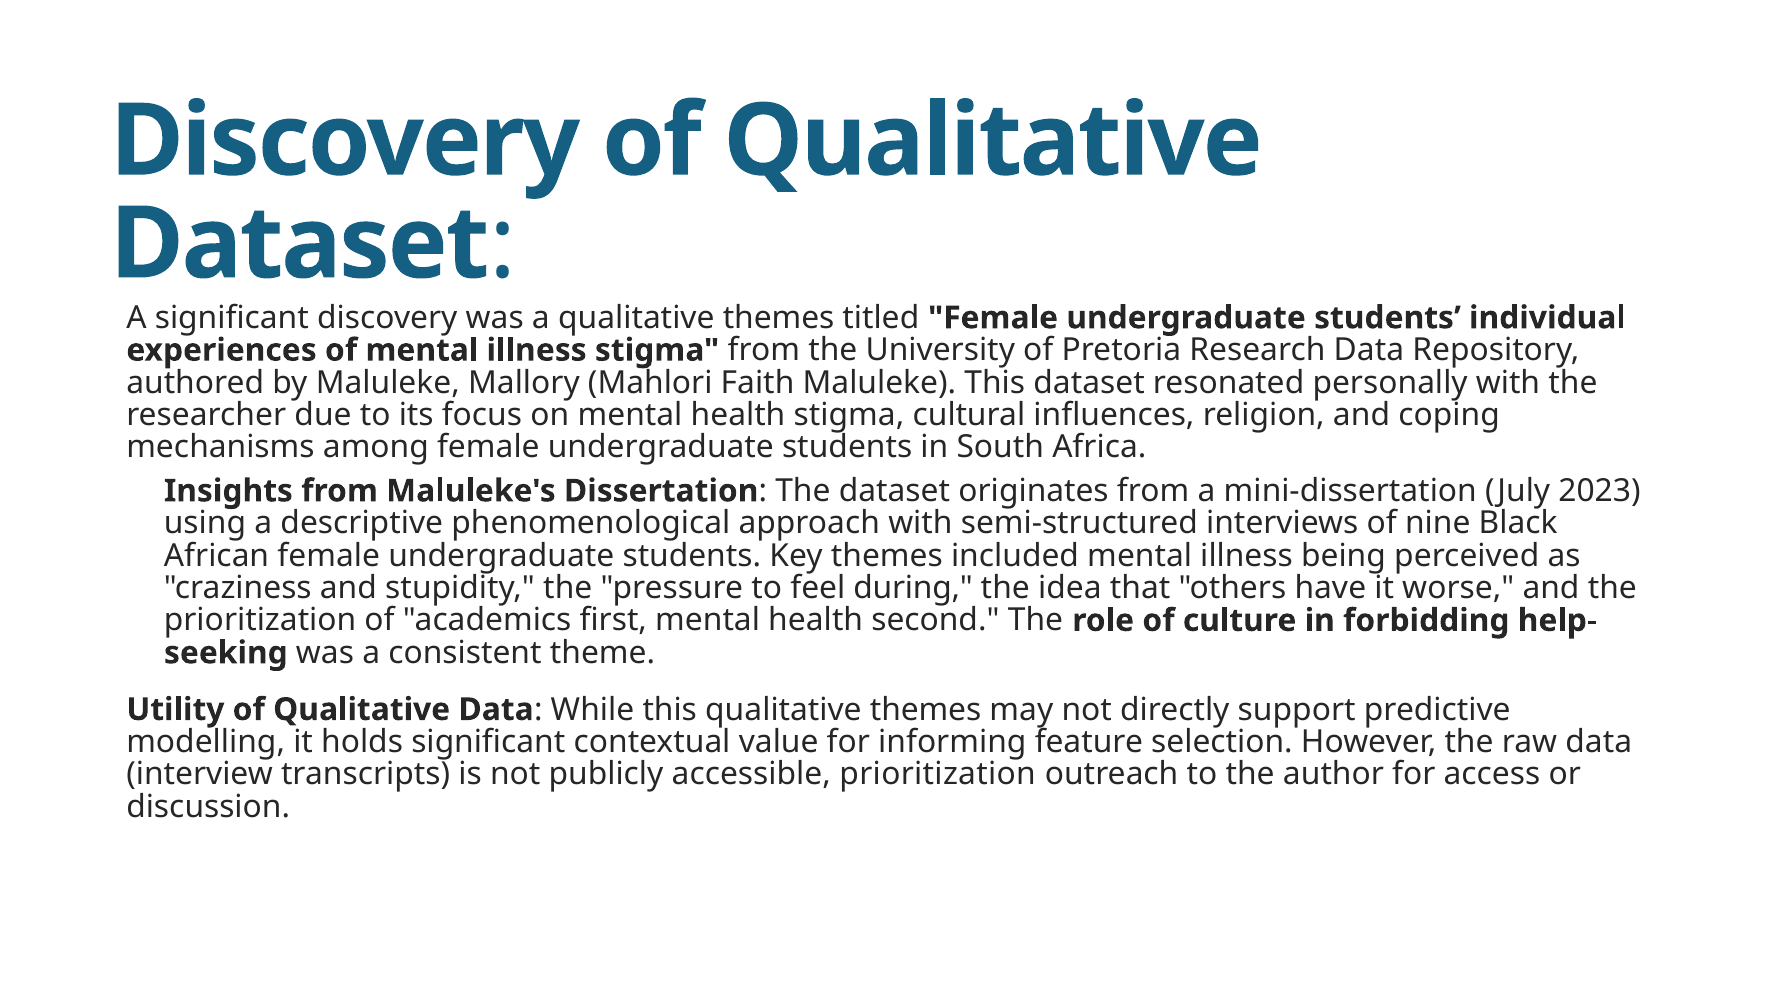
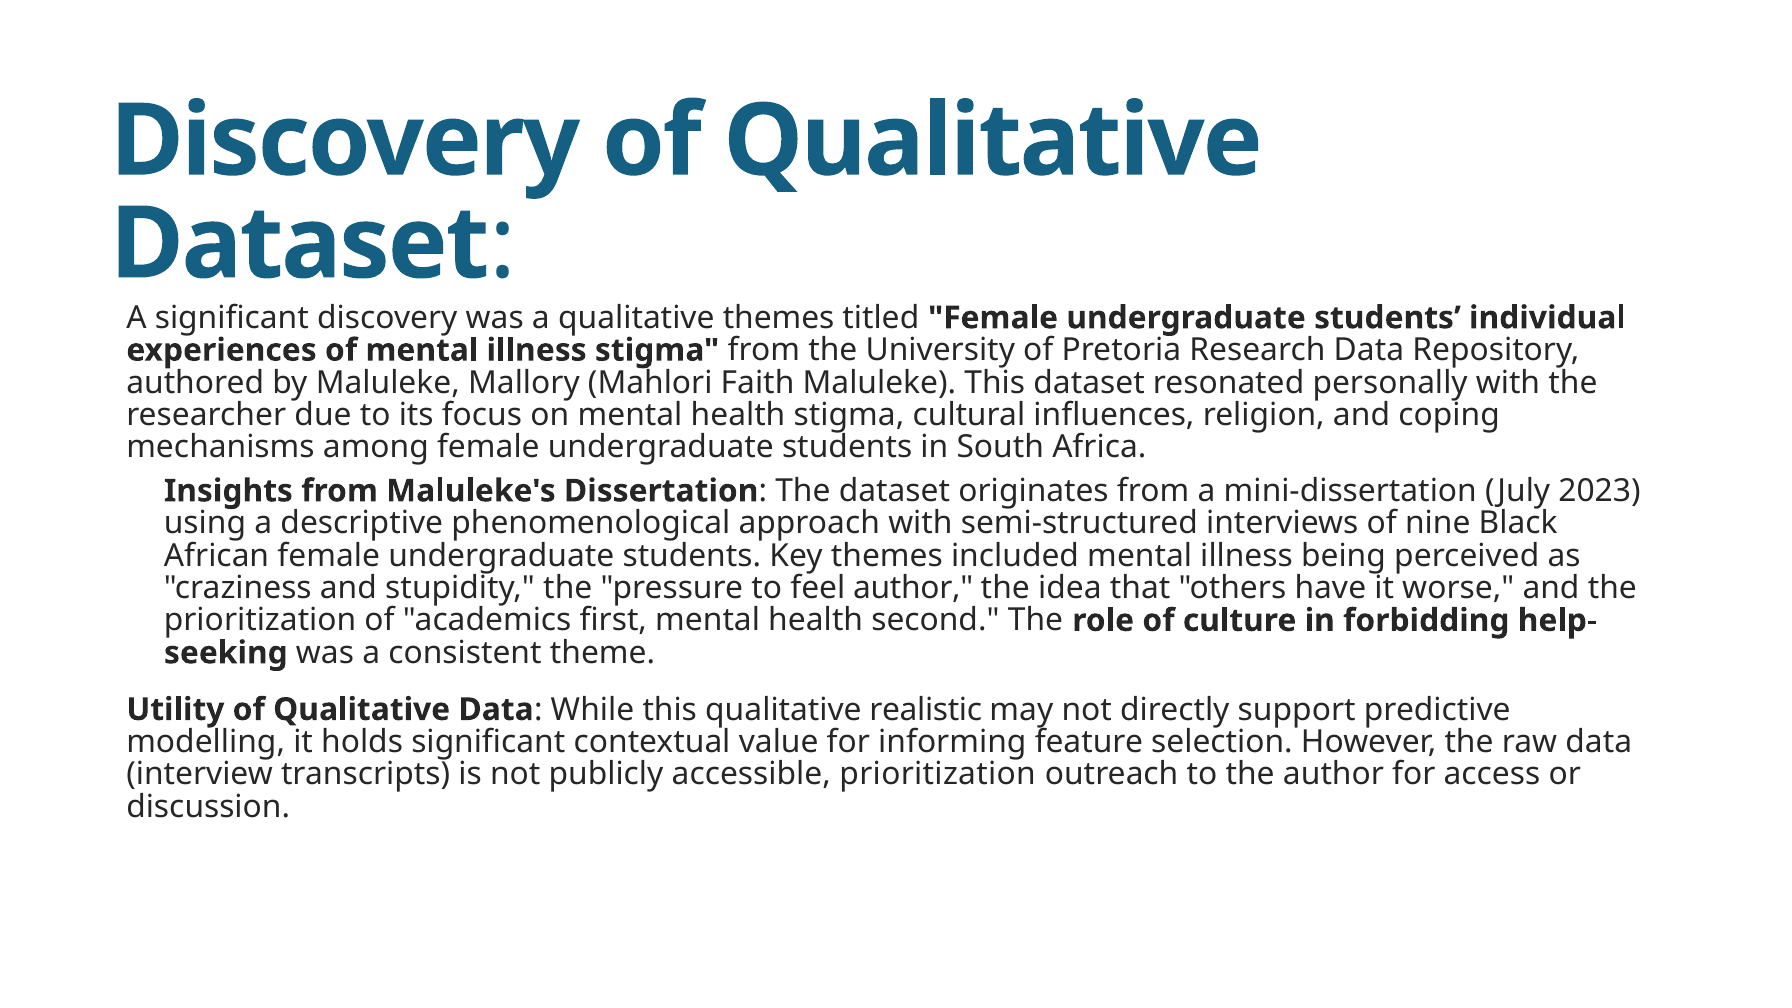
feel during: during -> author
this qualitative themes: themes -> realistic
